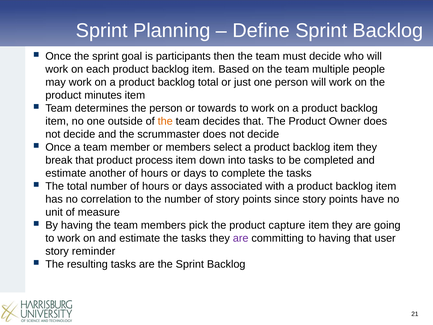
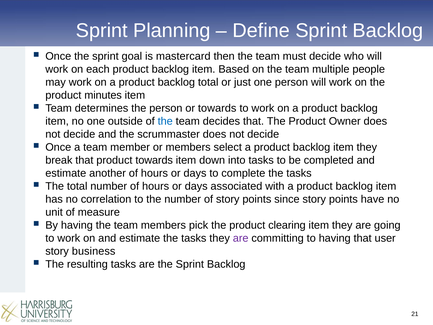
participants: participants -> mastercard
the at (165, 121) colour: orange -> blue
product process: process -> towards
capture: capture -> clearing
reminder: reminder -> business
